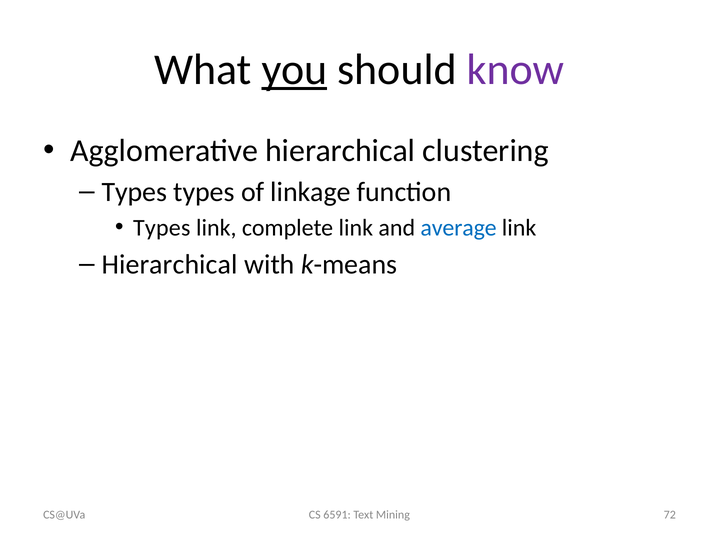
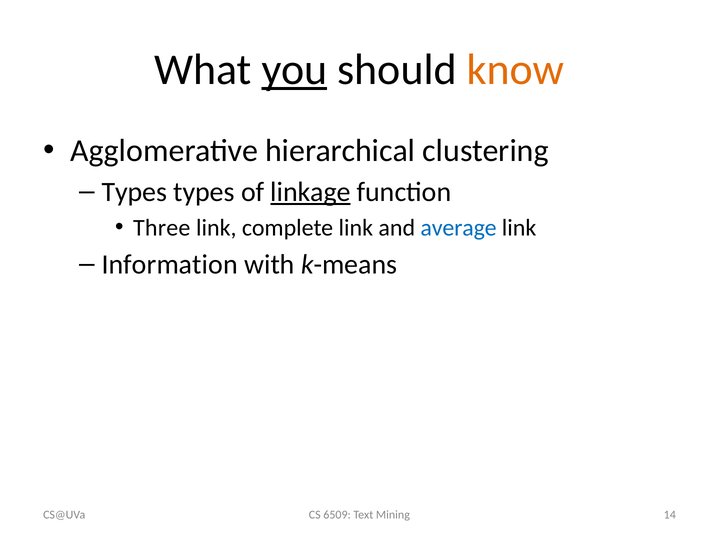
know colour: purple -> orange
linkage underline: none -> present
Types at (162, 228): Types -> Three
Hierarchical at (170, 265): Hierarchical -> Information
6591: 6591 -> 6509
72: 72 -> 14
